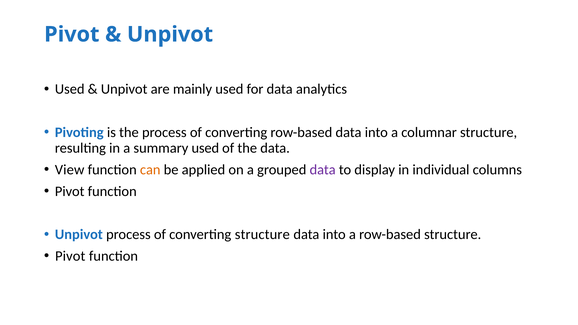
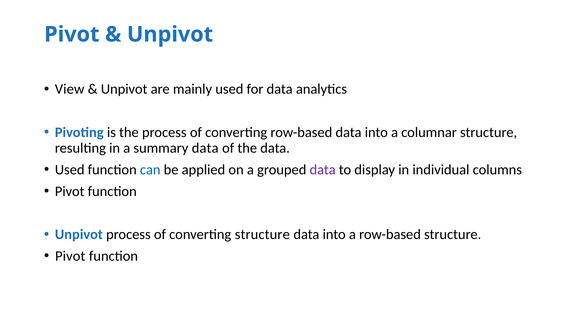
Used at (70, 89): Used -> View
summary used: used -> data
View at (70, 170): View -> Used
can colour: orange -> blue
